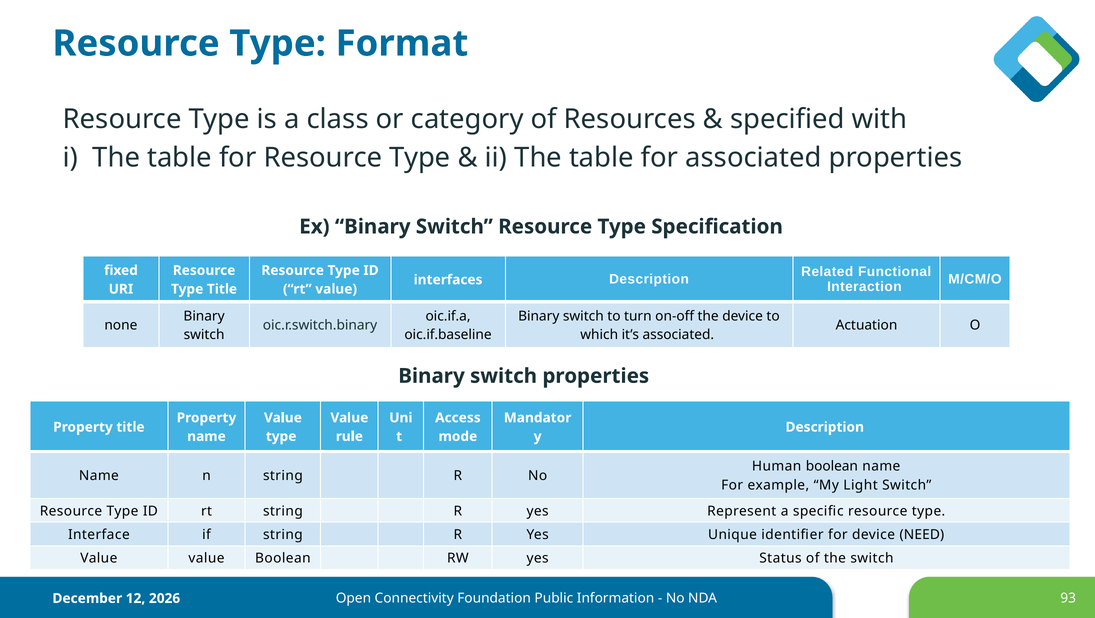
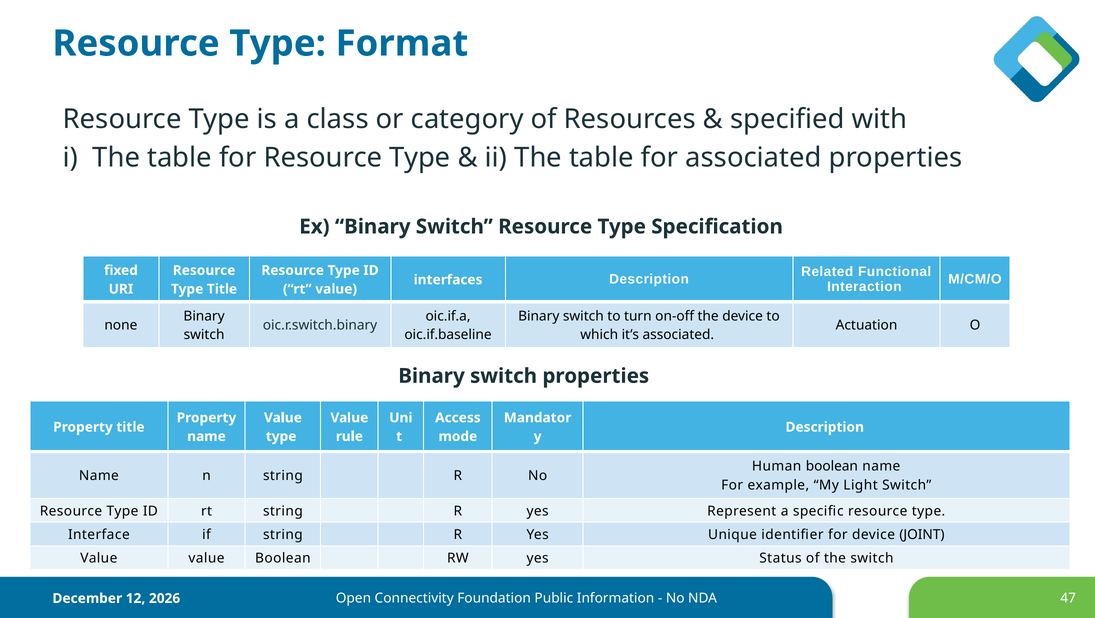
NEED: NEED -> JOINT
93: 93 -> 47
